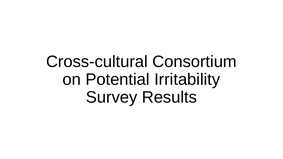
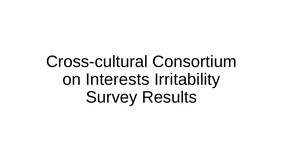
Potential: Potential -> Interests
